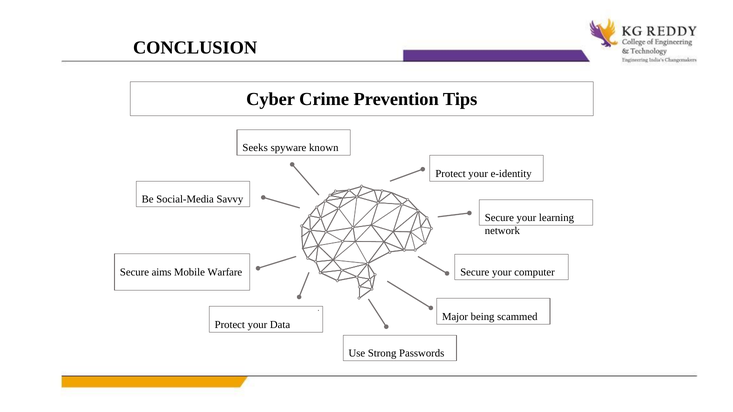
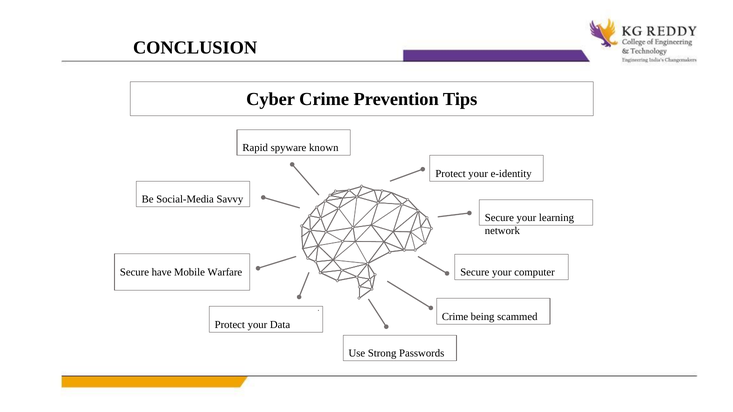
Seeks: Seeks -> Rapid
aims: aims -> have
Major at (455, 317): Major -> Crime
